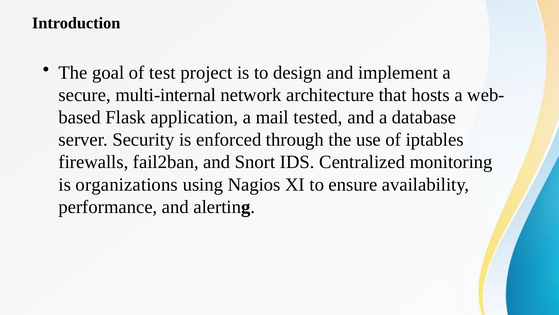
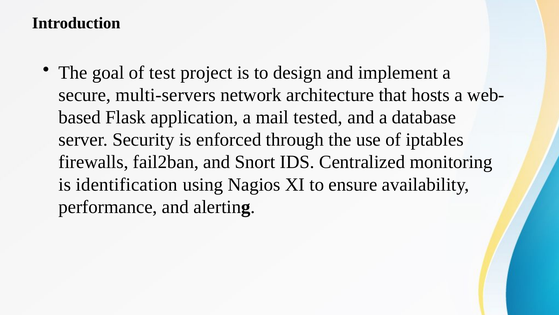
multi-internal: multi-internal -> multi-servers
organizations: organizations -> identification
